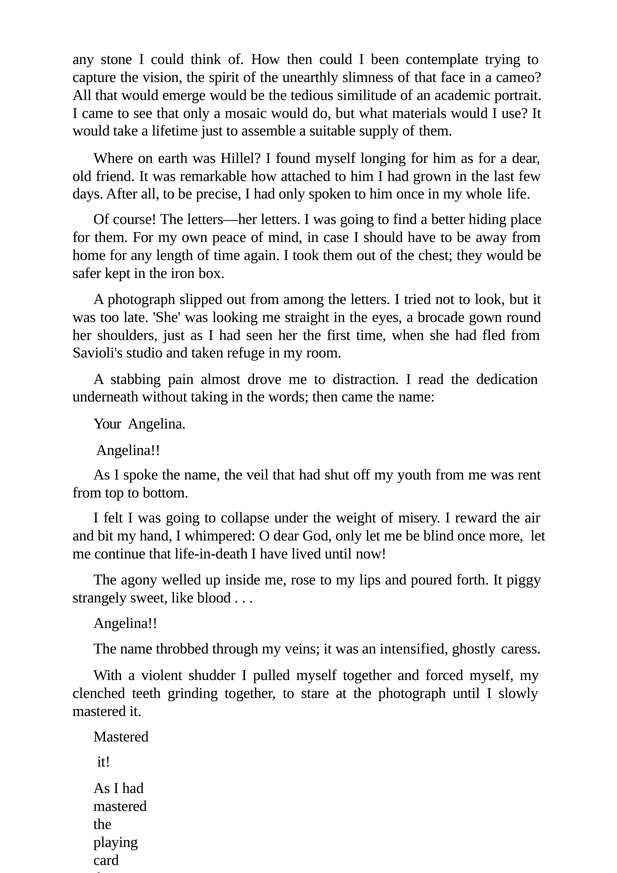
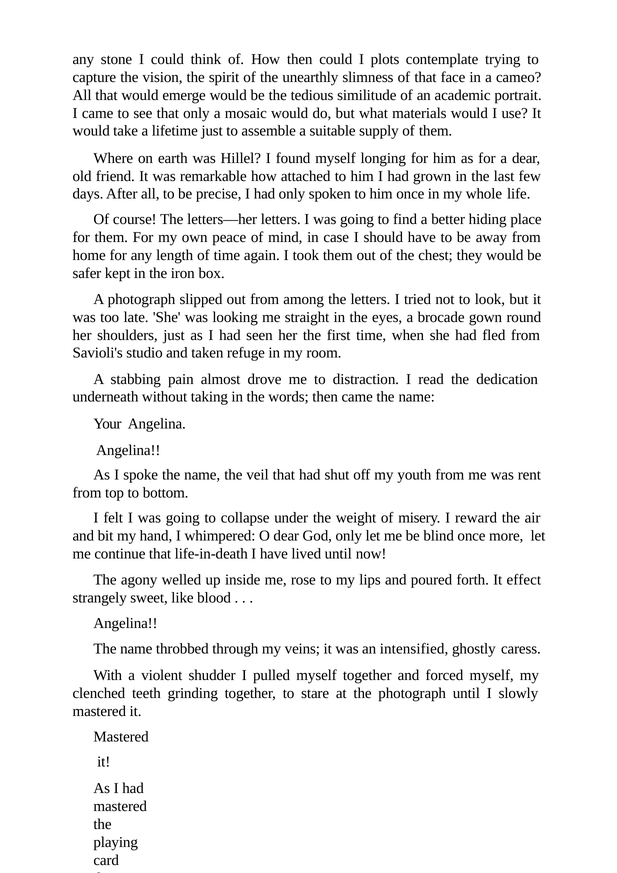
been: been -> plots
piggy: piggy -> effect
